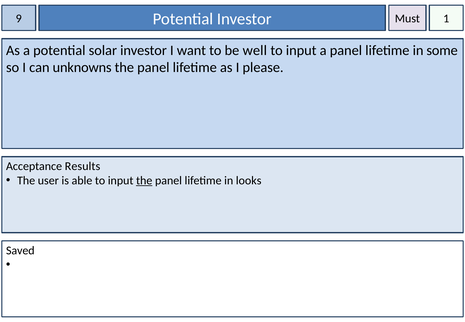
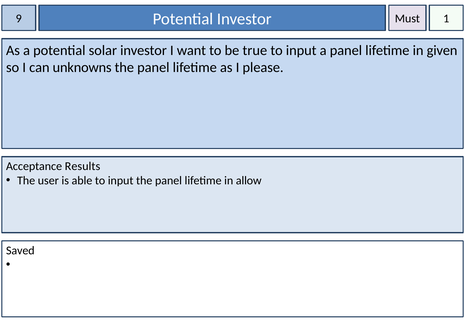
well: well -> true
some: some -> given
the at (144, 181) underline: present -> none
looks: looks -> allow
